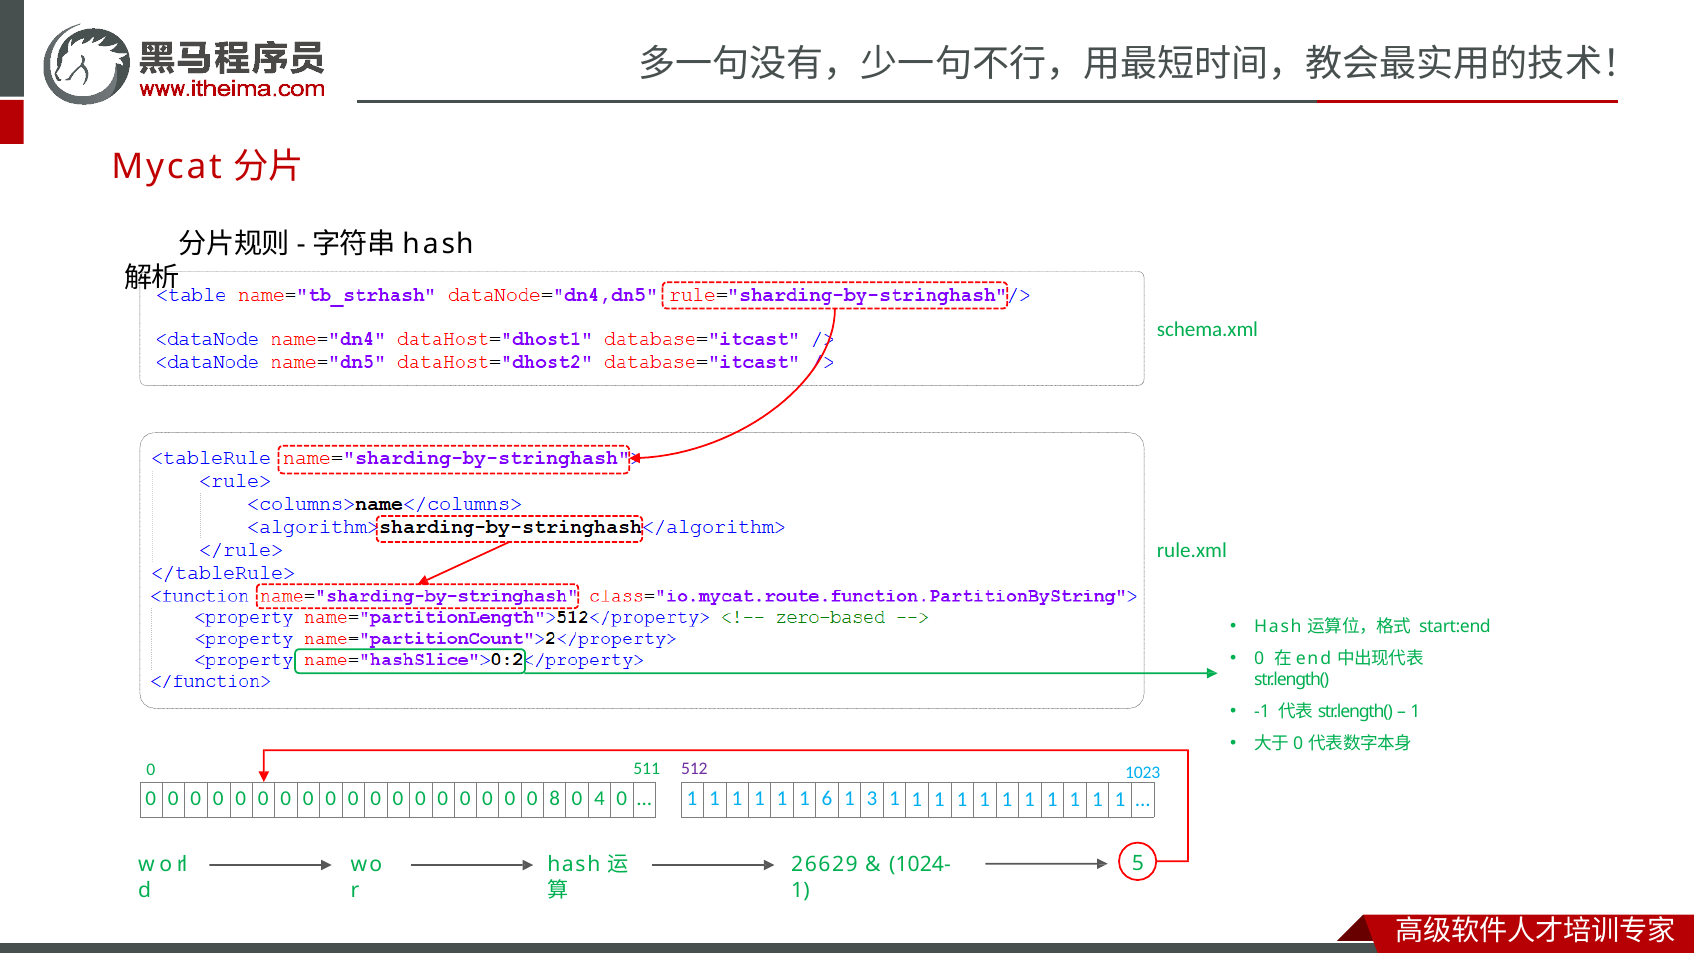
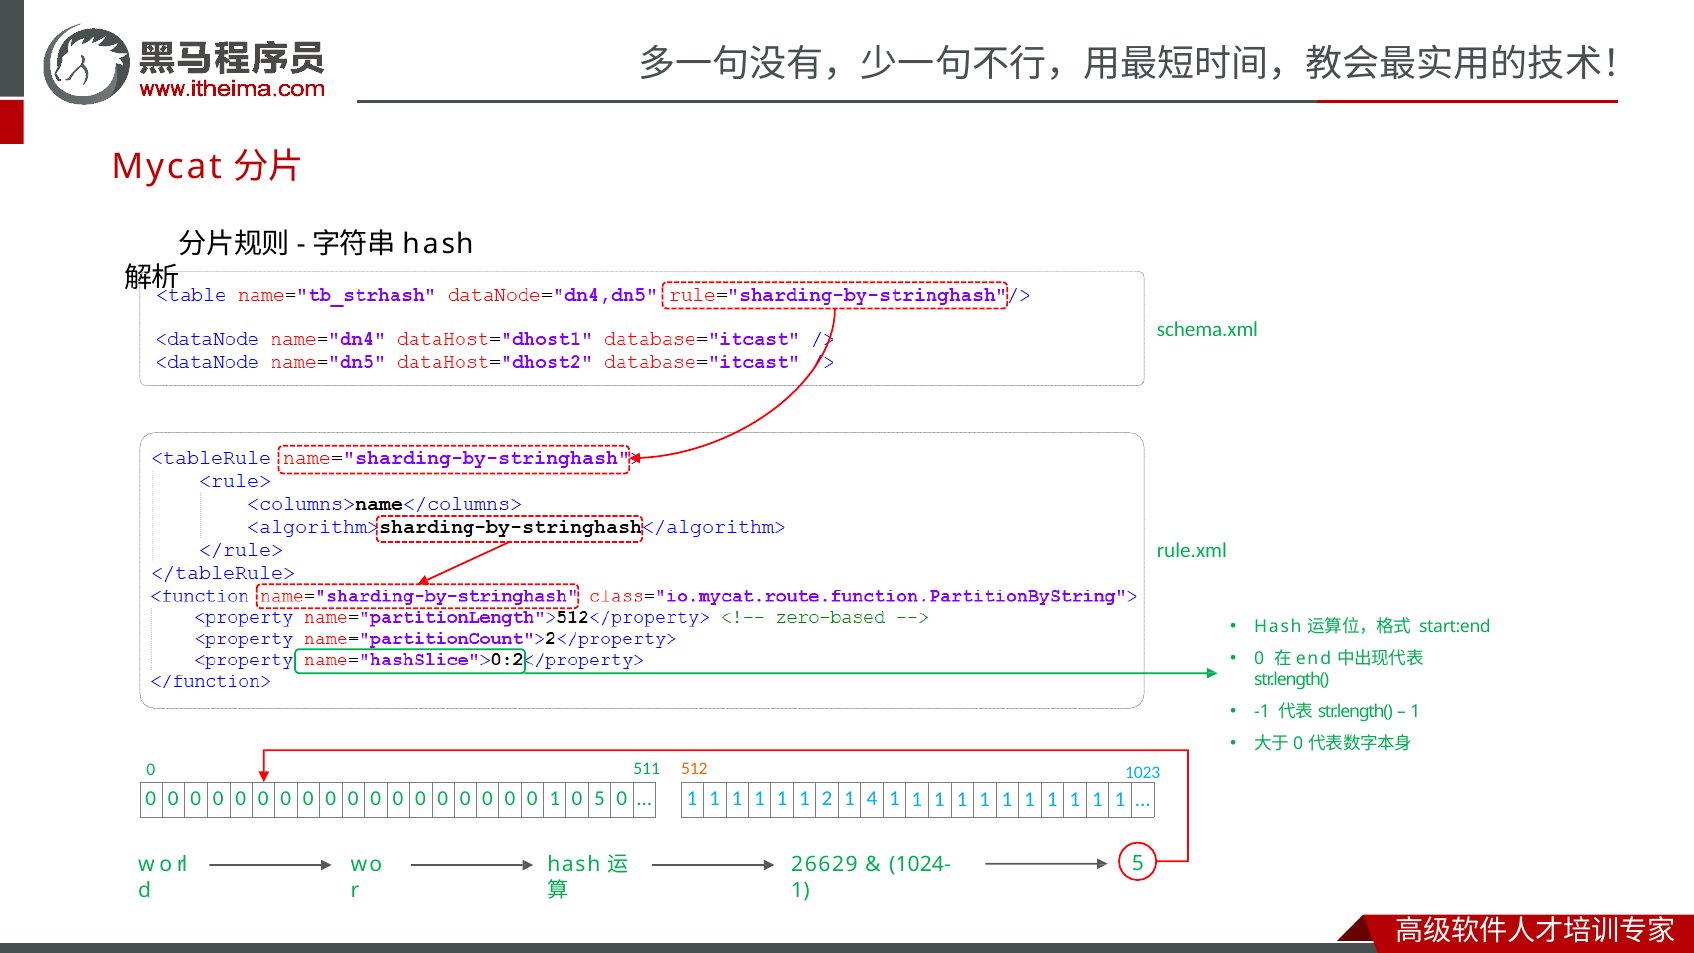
512 colour: purple -> orange
0 8: 8 -> 1
0 4: 4 -> 5
6: 6 -> 2
3: 3 -> 4
